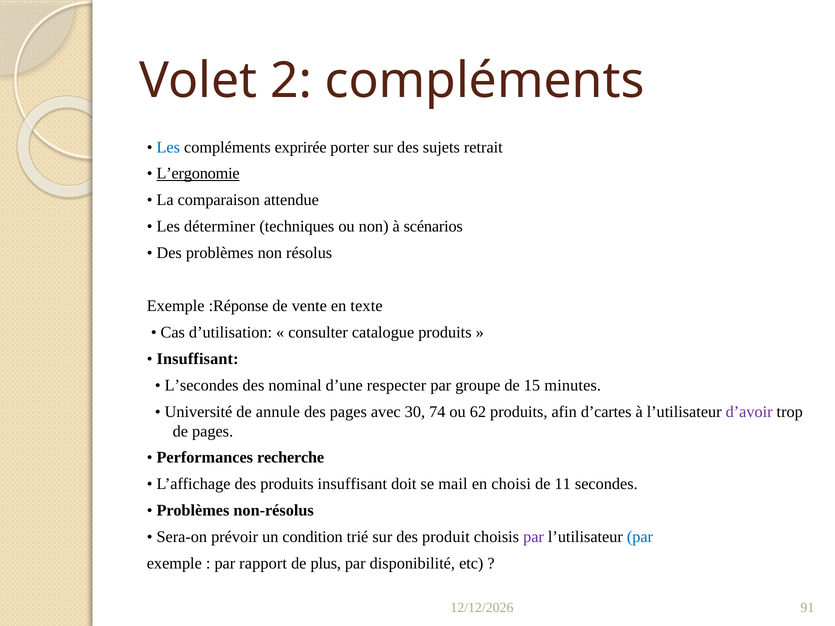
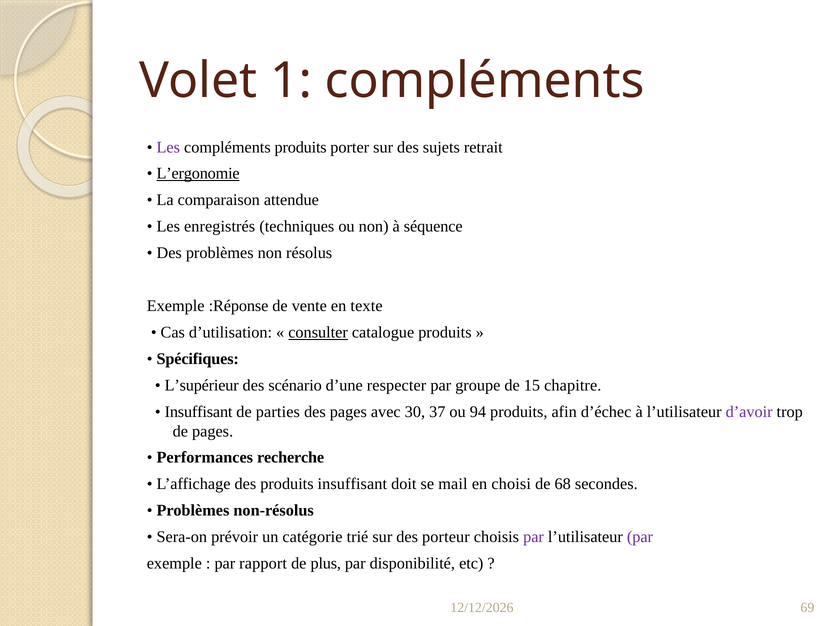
2: 2 -> 1
Les at (168, 147) colour: blue -> purple
compléments exprirée: exprirée -> produits
déterminer: déterminer -> enregistrés
scénarios: scénarios -> séquence
consulter underline: none -> present
Insuffisant at (198, 359): Insuffisant -> Spécifiques
L’secondes: L’secondes -> L’supérieur
nominal: nominal -> scénario
minutes: minutes -> chapitre
Université at (198, 412): Université -> Insuffisant
annule: annule -> parties
74: 74 -> 37
62: 62 -> 94
d’cartes: d’cartes -> d’échec
11: 11 -> 68
condition: condition -> catégorie
produit: produit -> porteur
par at (640, 537) colour: blue -> purple
91: 91 -> 69
